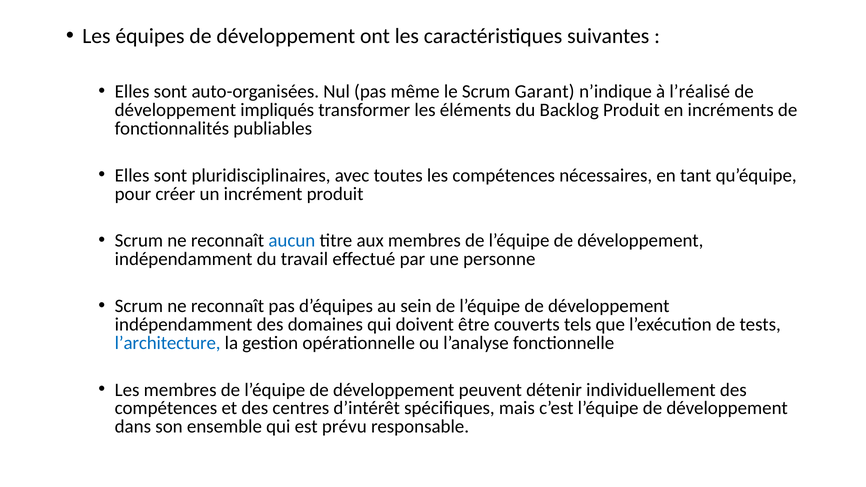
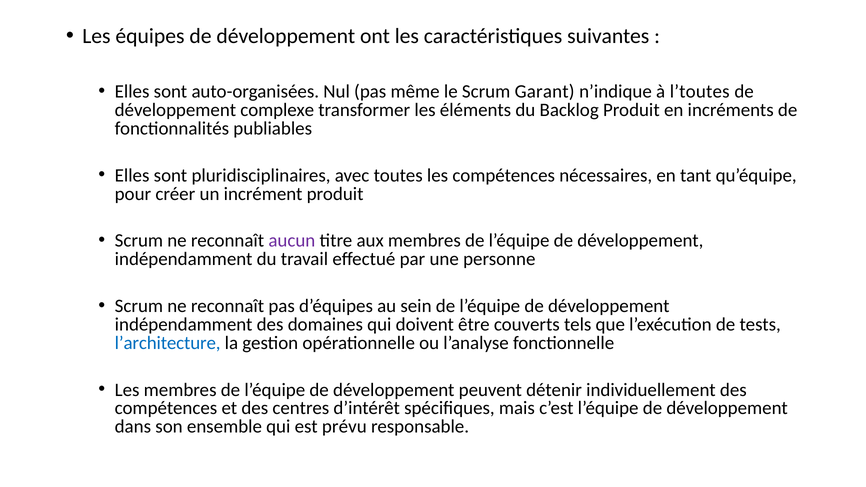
l’réalisé: l’réalisé -> l’toutes
impliqués: impliqués -> complexe
aucun colour: blue -> purple
